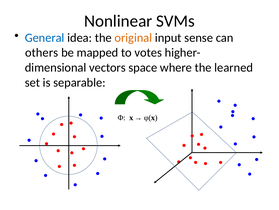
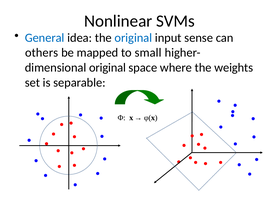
original at (133, 38) colour: orange -> blue
votes: votes -> small
vectors at (107, 67): vectors -> original
learned: learned -> weights
